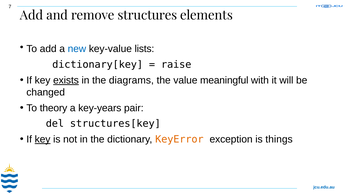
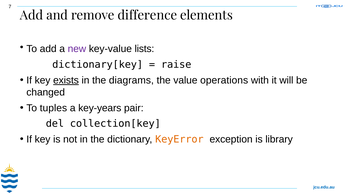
structures: structures -> difference
new colour: blue -> purple
meaningful: meaningful -> operations
theory: theory -> tuples
structures[key: structures[key -> collection[key
key at (43, 139) underline: present -> none
things: things -> library
